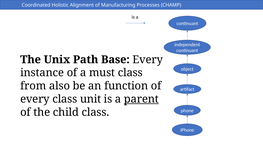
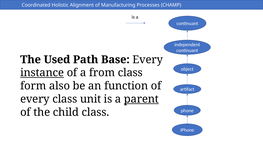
Unix: Unix -> Used
instance underline: none -> present
must: must -> from
from: from -> form
